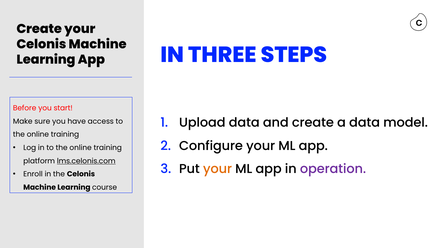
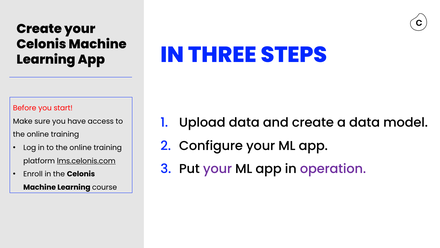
your at (218, 169) colour: orange -> purple
